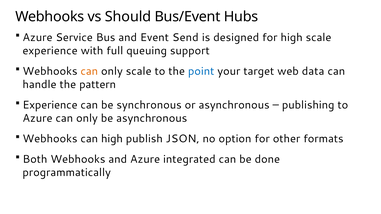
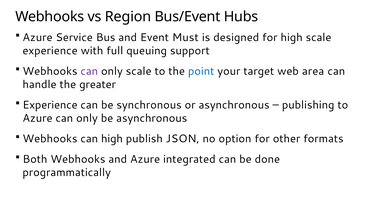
Should: Should -> Region
Send: Send -> Must
can at (89, 71) colour: orange -> purple
data: data -> area
pattern: pattern -> greater
